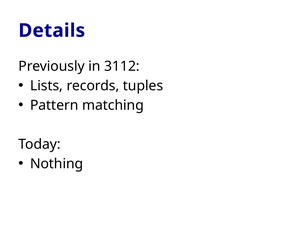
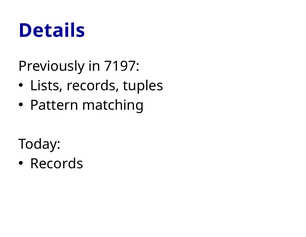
3112: 3112 -> 7197
Nothing at (57, 163): Nothing -> Records
